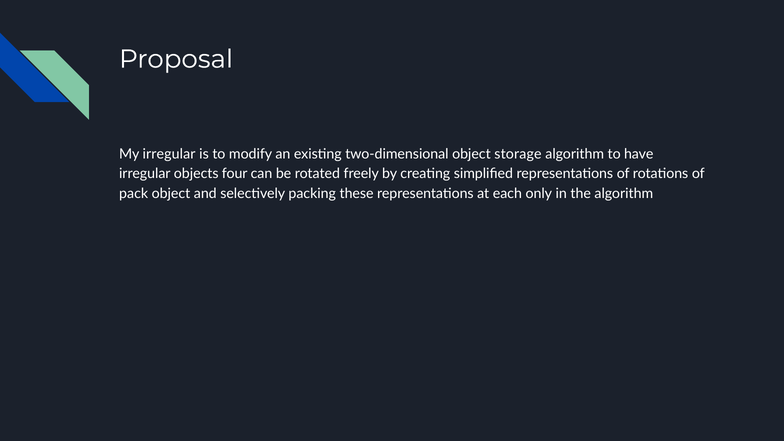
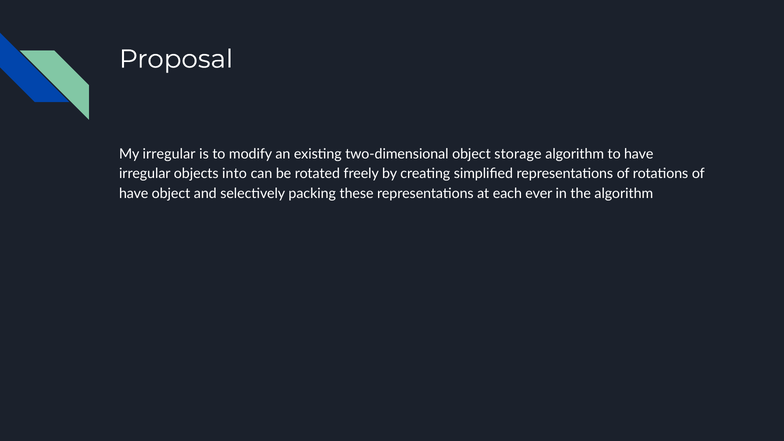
four: four -> into
pack at (134, 193): pack -> have
only: only -> ever
